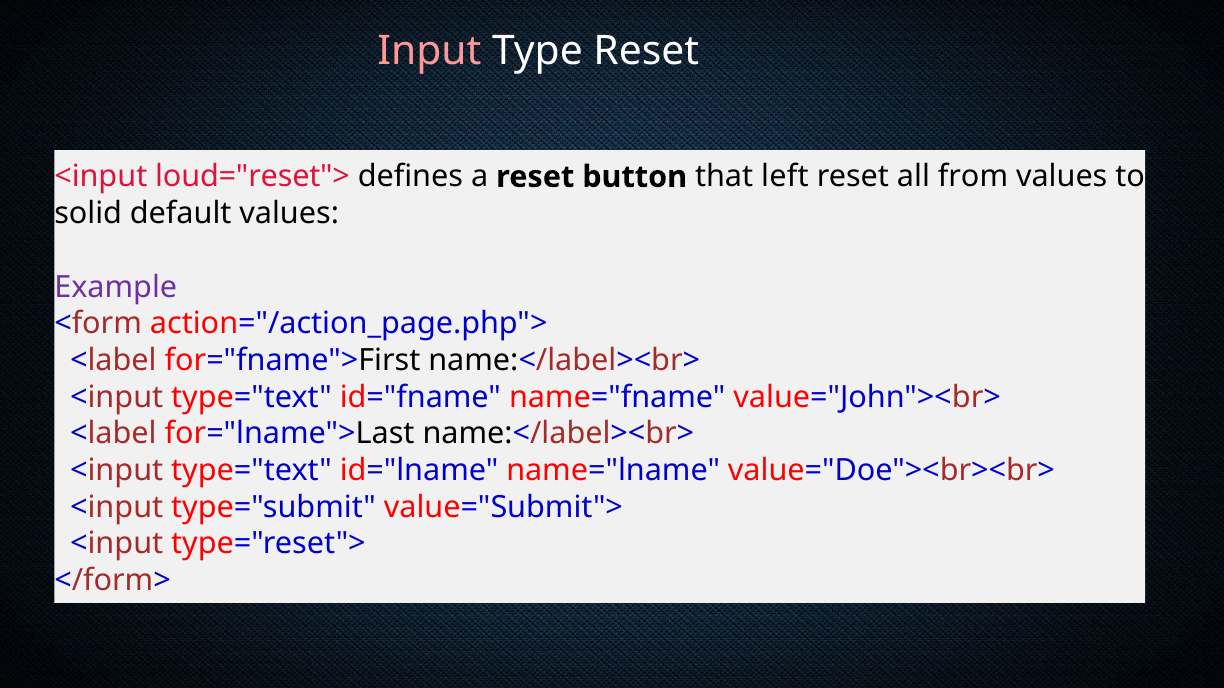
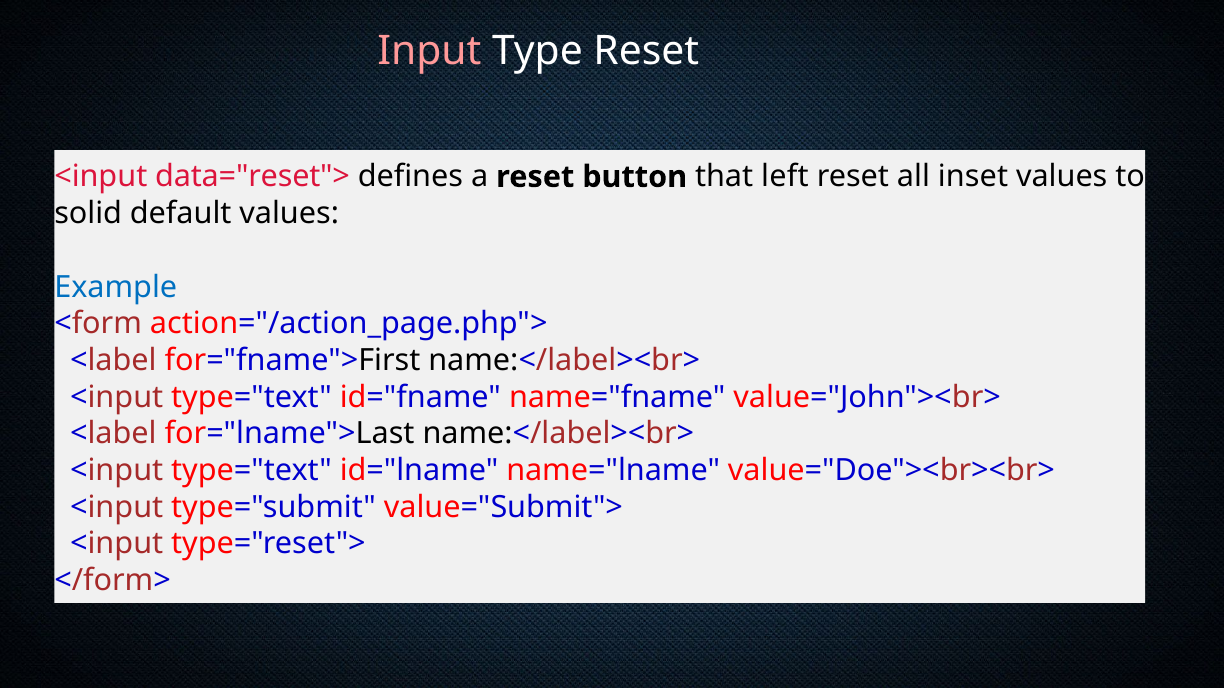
loud="reset">: loud="reset"> -> data="reset">
from: from -> inset
Example colour: purple -> blue
